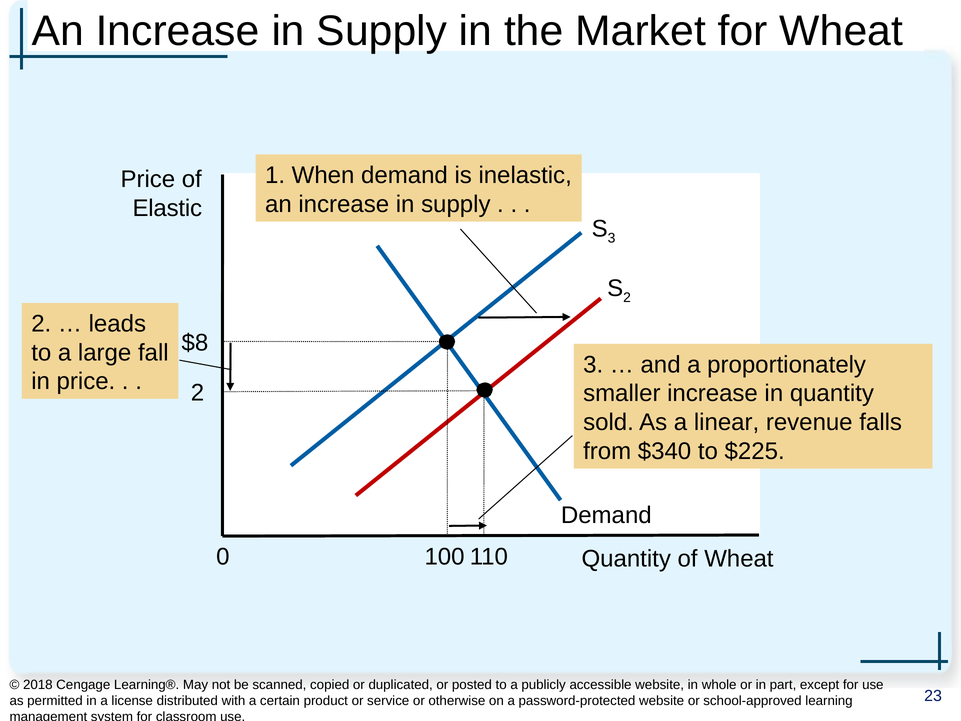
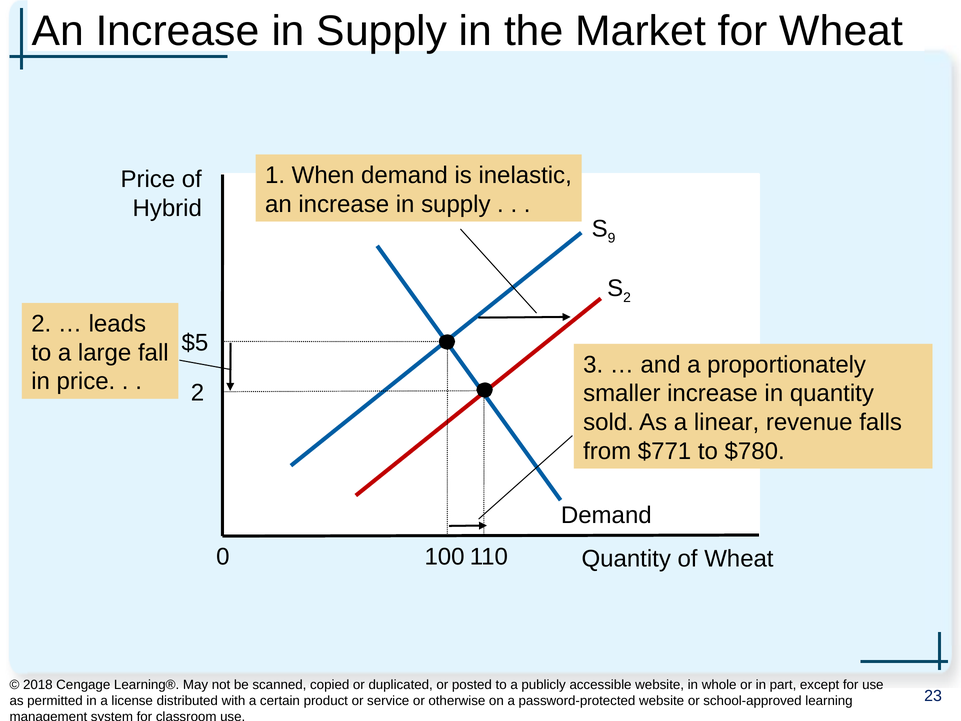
Elastic: Elastic -> Hybrid
3 at (612, 238): 3 -> 9
$8: $8 -> $5
$340: $340 -> $771
$225: $225 -> $780
